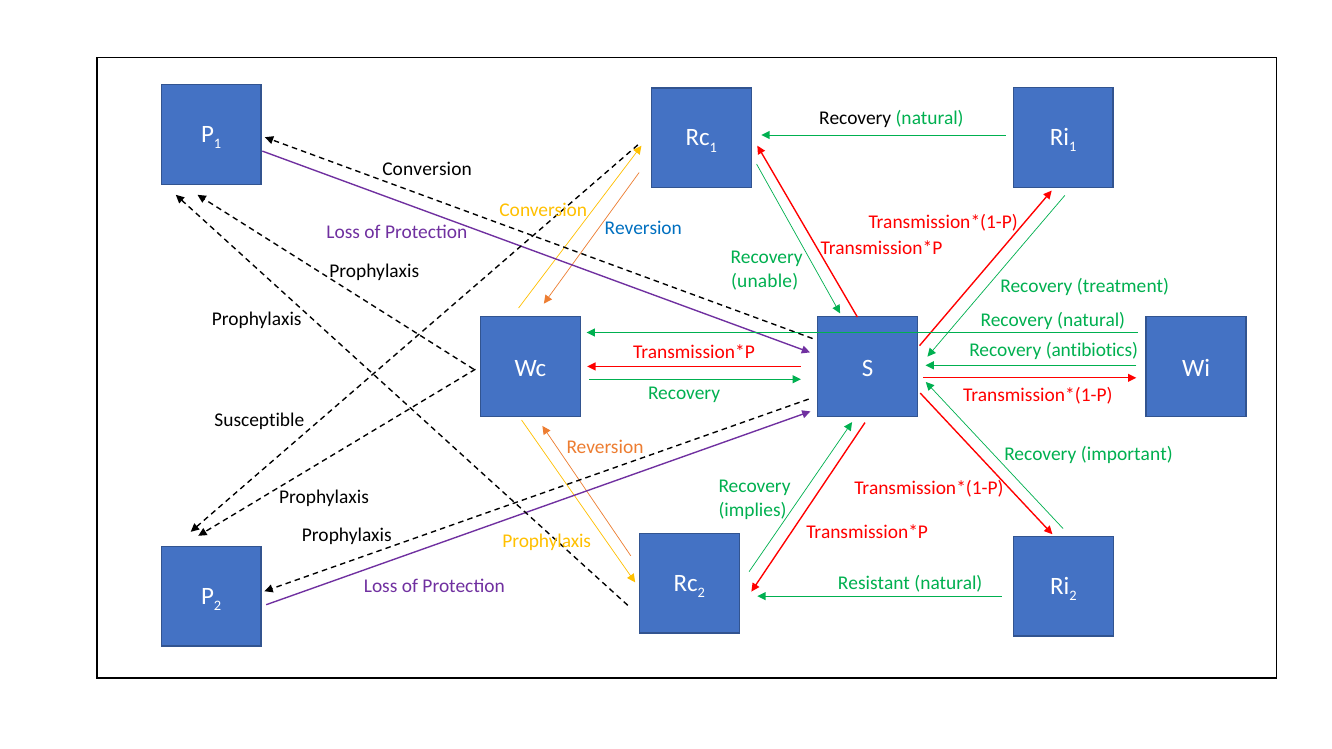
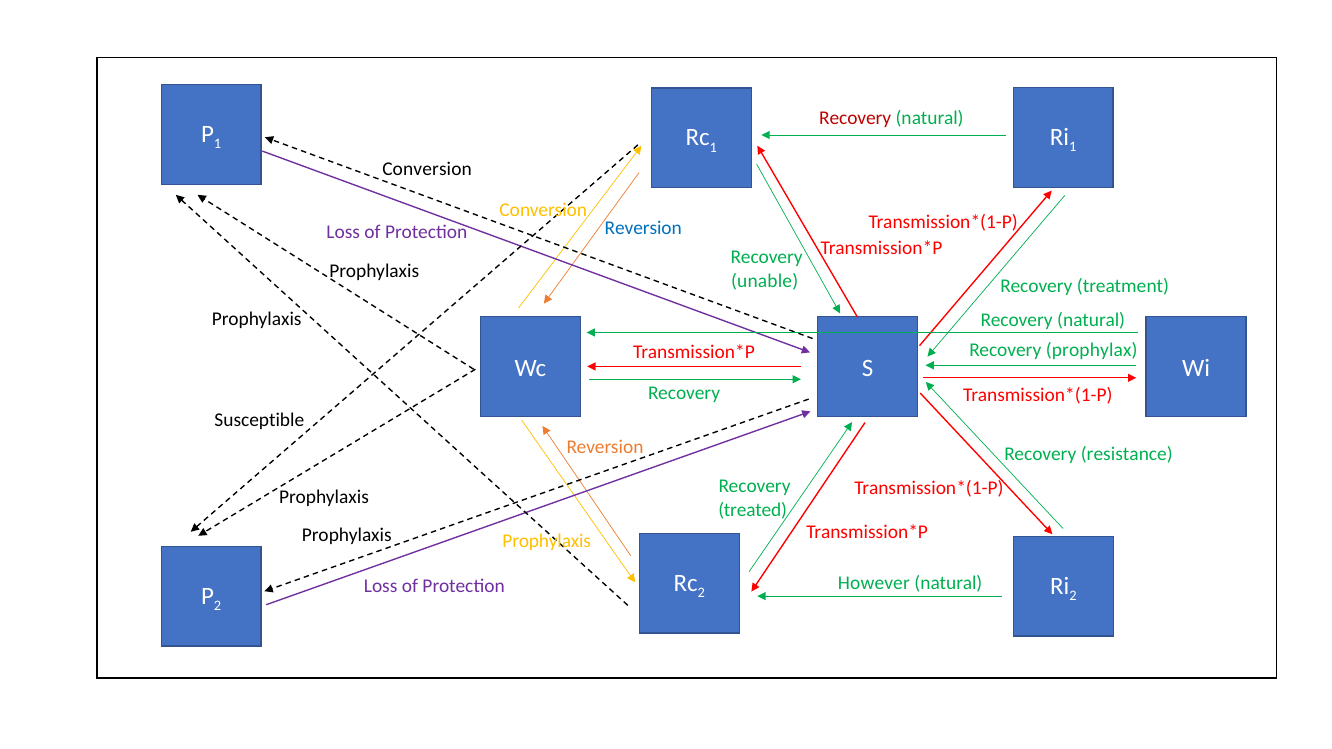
Recovery at (855, 118) colour: black -> red
antibiotics: antibiotics -> prophylax
important: important -> resistance
implies: implies -> treated
Resistant: Resistant -> However
